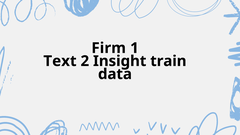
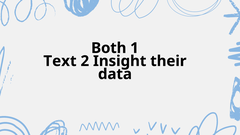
Firm: Firm -> Both
train: train -> their
